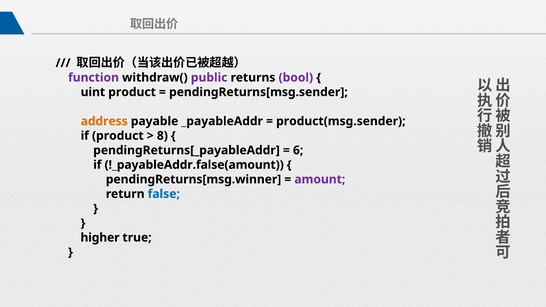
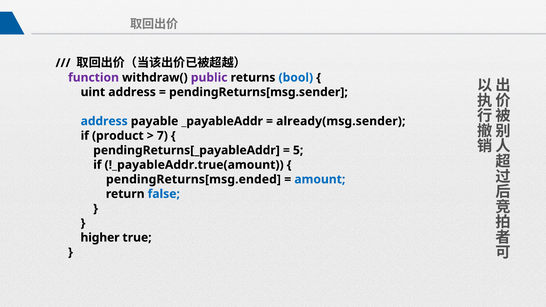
bool colour: purple -> blue
uint product: product -> address
address at (104, 121) colour: orange -> blue
product(msg.sender: product(msg.sender -> already(msg.sender
8: 8 -> 7
6: 6 -> 5
!_payableAddr.false(amount: !_payableAddr.false(amount -> !_payableAddr.true(amount
pendingReturns[msg.winner: pendingReturns[msg.winner -> pendingReturns[msg.ended
amount colour: purple -> blue
